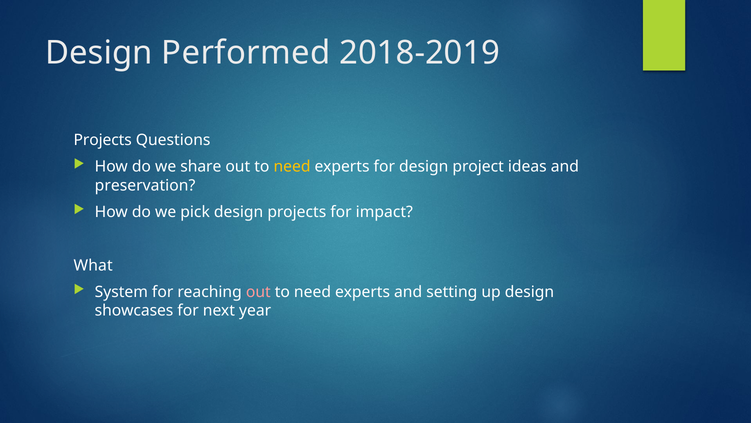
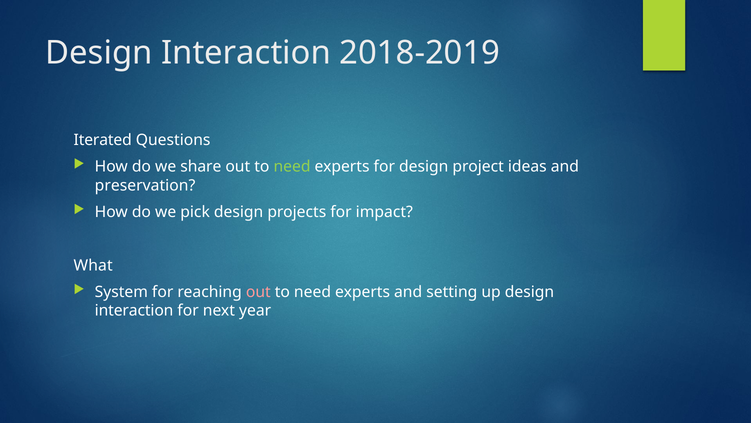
Performed at (246, 53): Performed -> Interaction
Projects at (103, 140): Projects -> Iterated
need at (292, 166) colour: yellow -> light green
showcases at (134, 310): showcases -> interaction
